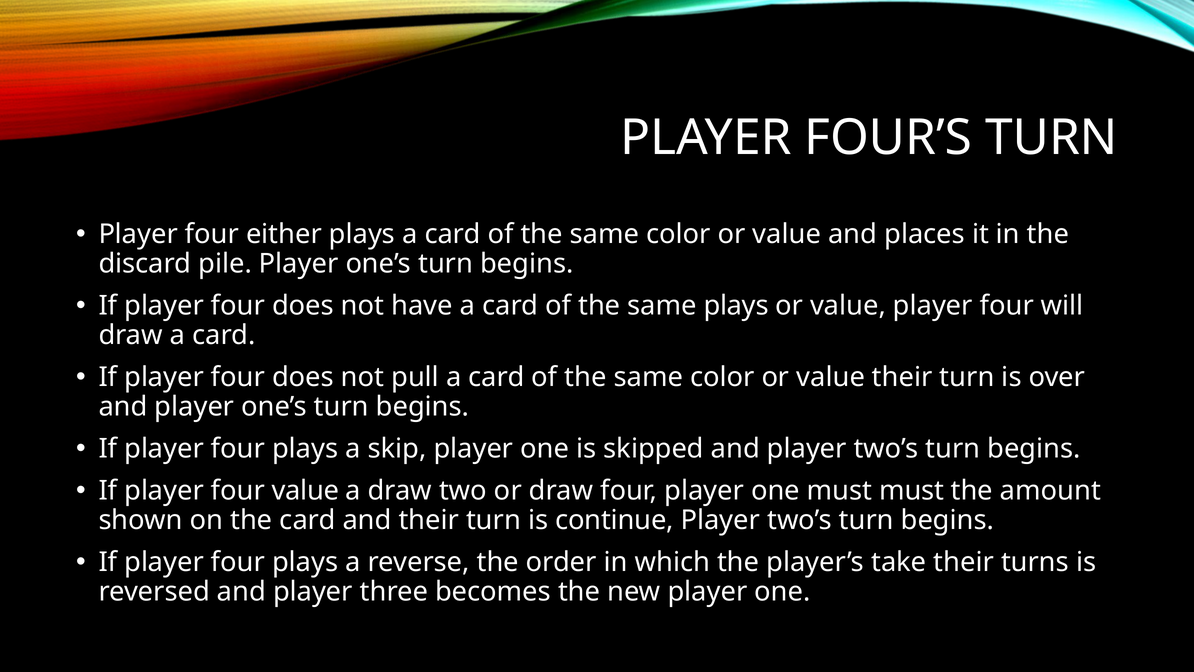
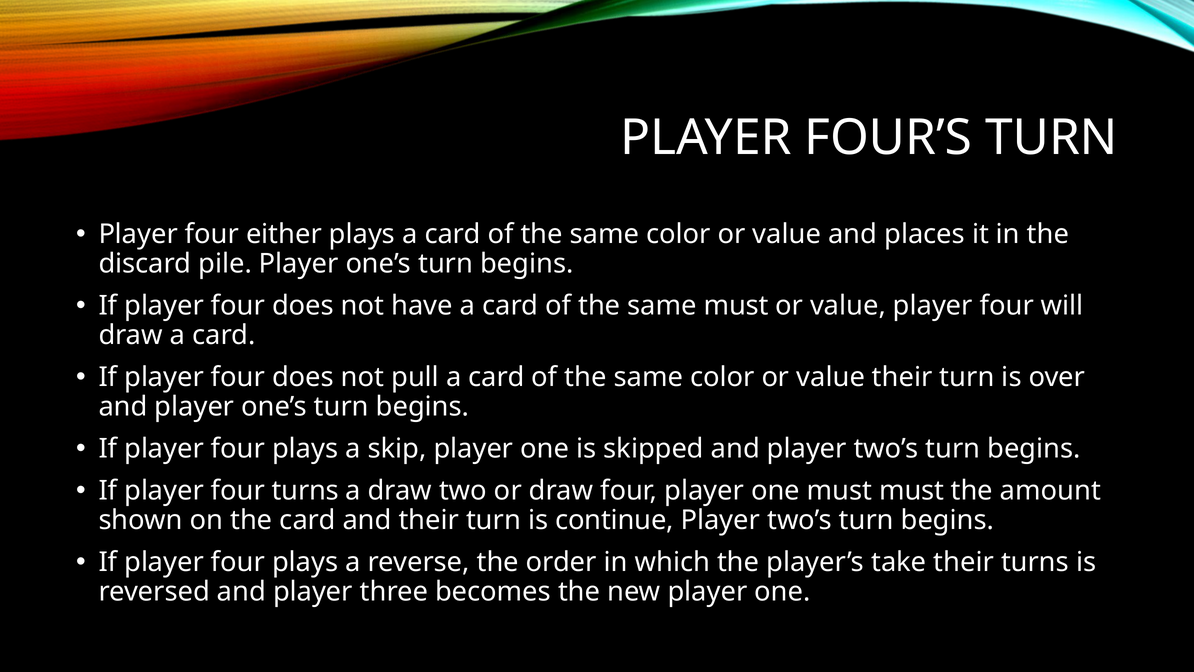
same plays: plays -> must
four value: value -> turns
